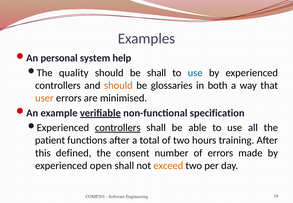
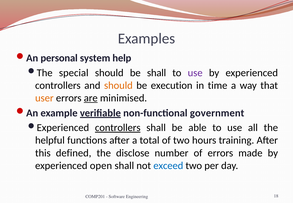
quality: quality -> special
use at (195, 73) colour: blue -> purple
glossaries: glossaries -> execution
both: both -> time
are underline: none -> present
specification: specification -> government
patient: patient -> helpful
consent: consent -> disclose
exceed colour: orange -> blue
